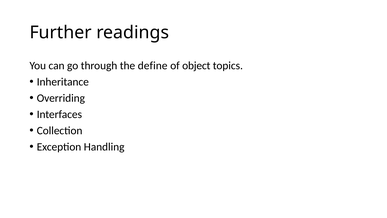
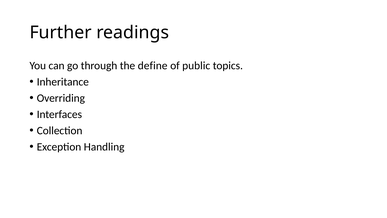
object: object -> public
